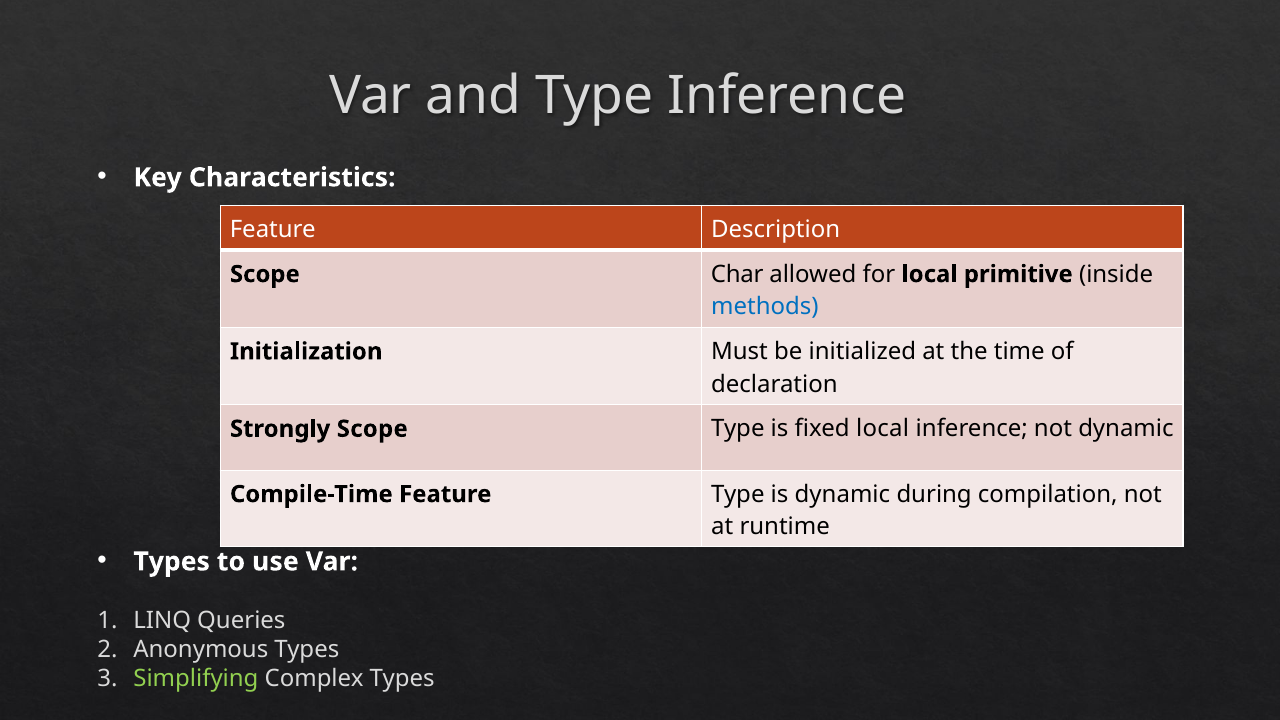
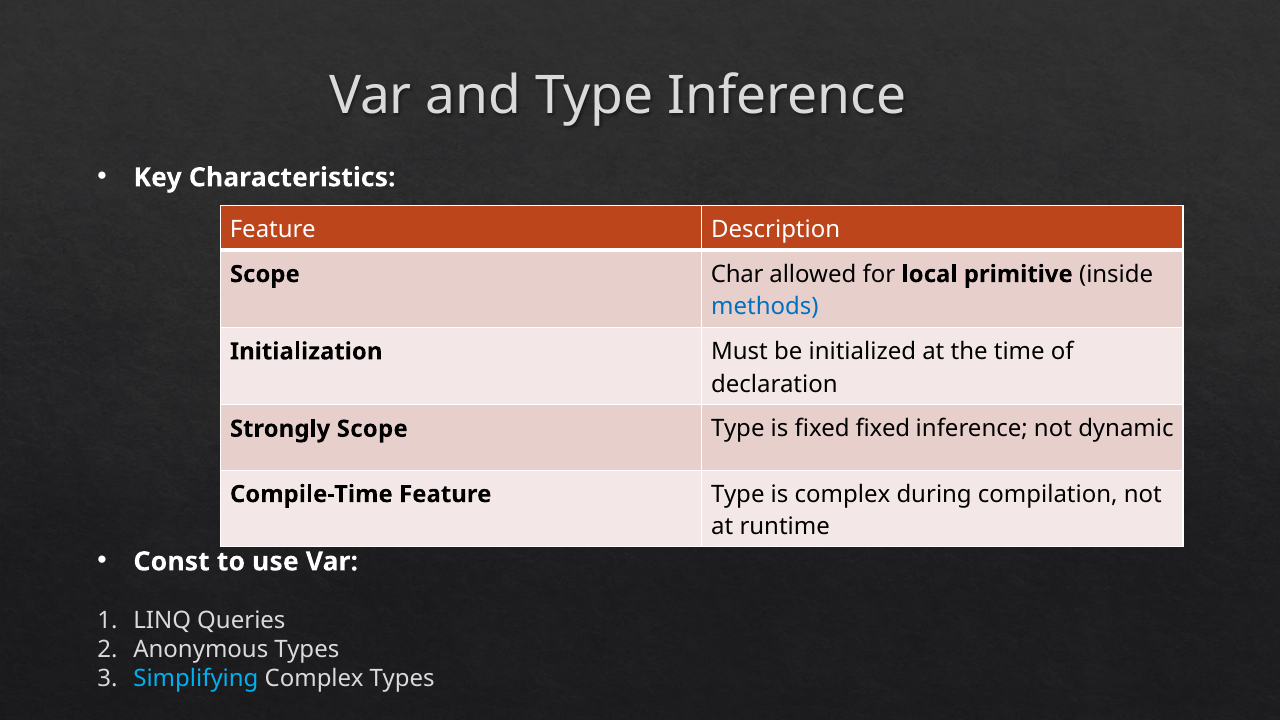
fixed local: local -> fixed
is dynamic: dynamic -> complex
Types at (172, 562): Types -> Const
Simplifying colour: light green -> light blue
